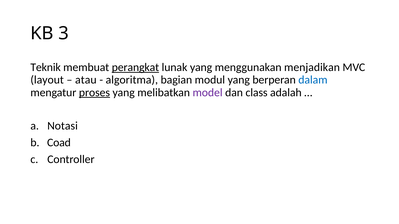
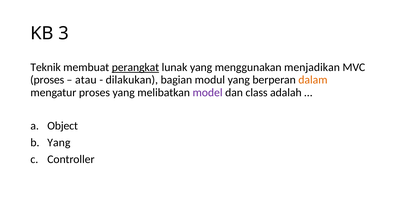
layout at (47, 80): layout -> proses
algoritma: algoritma -> dilakukan
dalam colour: blue -> orange
proses at (94, 93) underline: present -> none
Notasi: Notasi -> Object
Coad at (59, 143): Coad -> Yang
